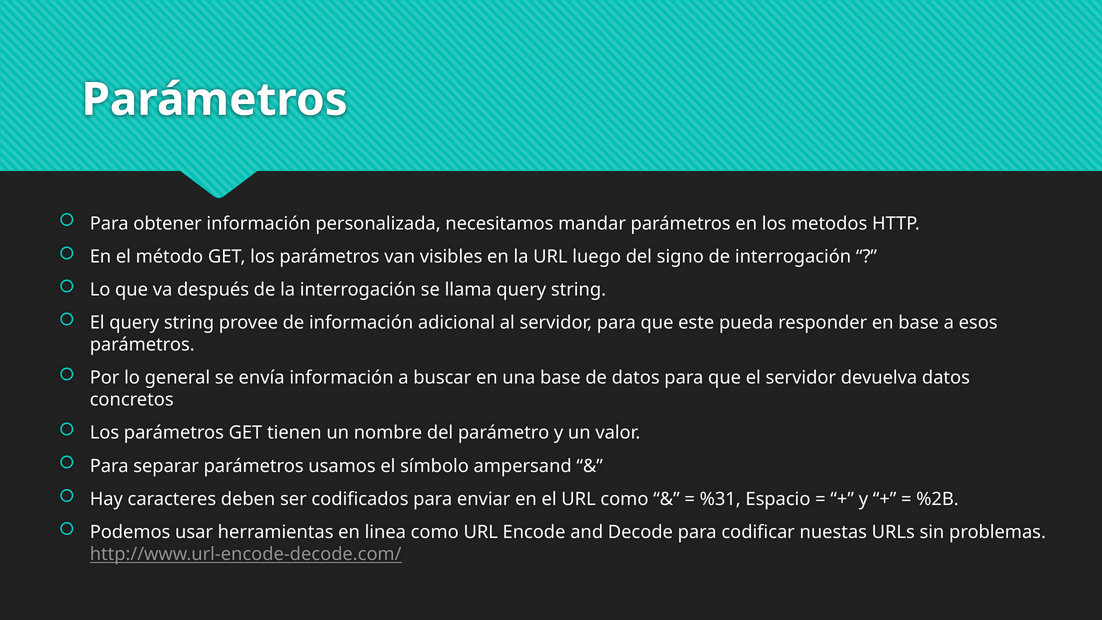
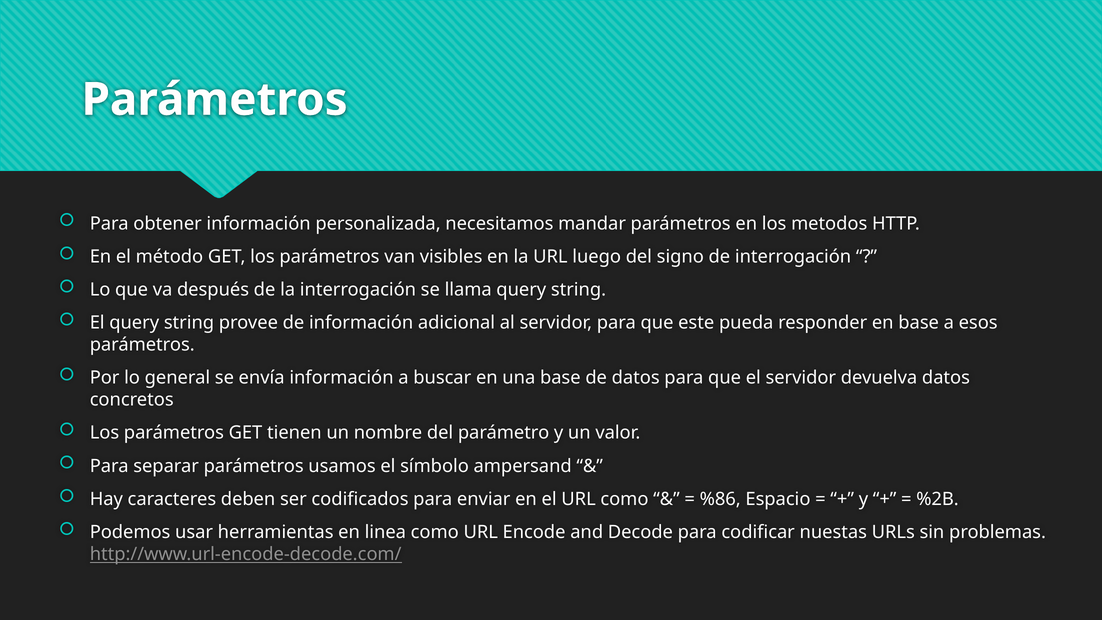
%31: %31 -> %86
